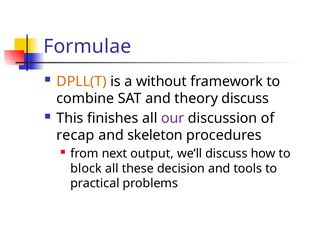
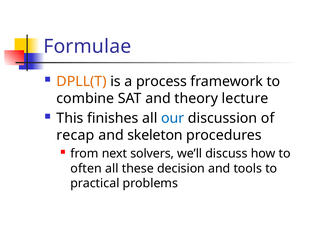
without: without -> process
theory discuss: discuss -> lecture
our colour: purple -> blue
output: output -> solvers
block: block -> often
